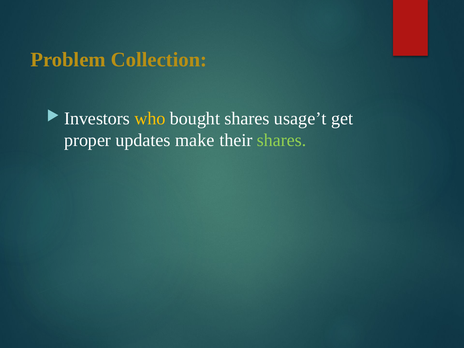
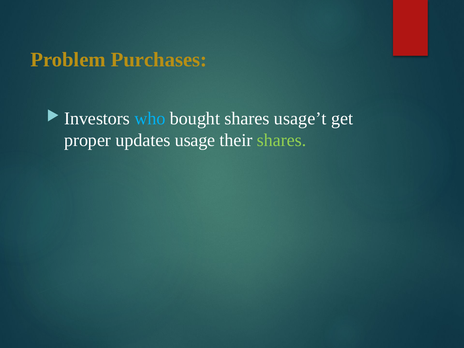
Collection: Collection -> Purchases
who colour: yellow -> light blue
make: make -> usage
